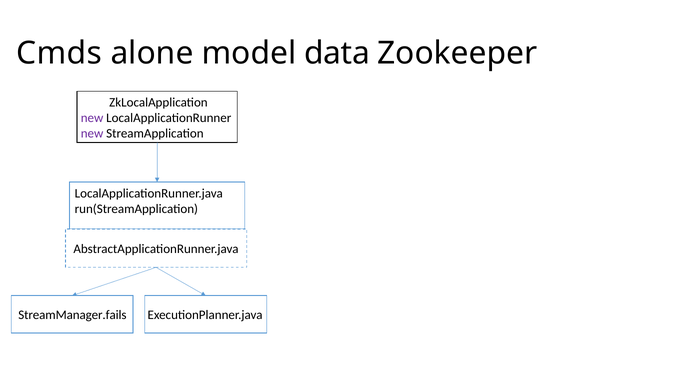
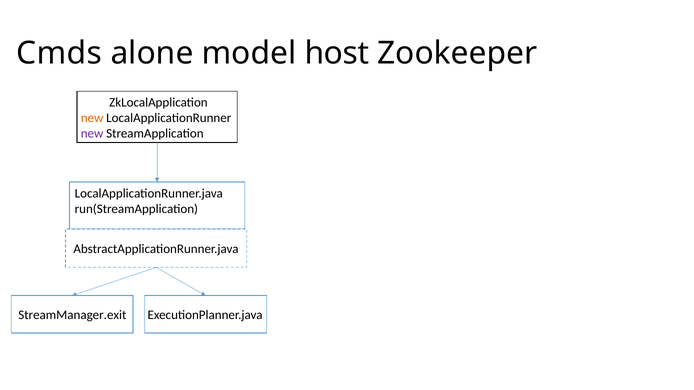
data: data -> host
new at (92, 118) colour: purple -> orange
StreamManager.fails: StreamManager.fails -> StreamManager.exit
